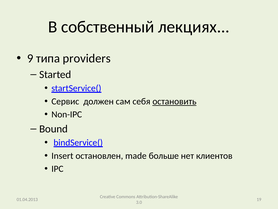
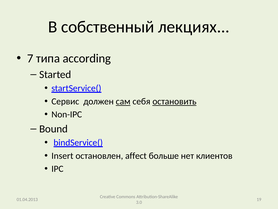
9: 9 -> 7
providers: providers -> according
сам underline: none -> present
made: made -> affect
